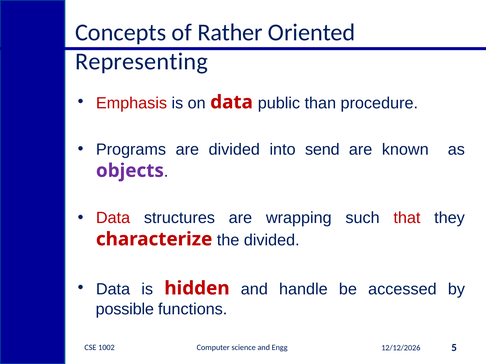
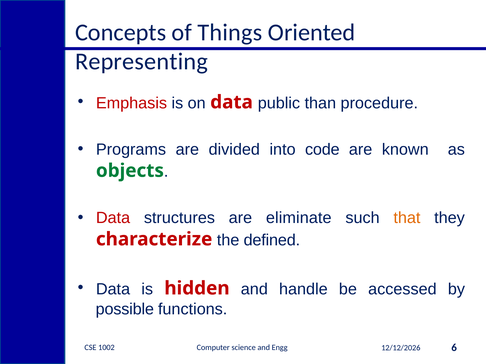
Rather: Rather -> Things
send: send -> code
objects colour: purple -> green
wrapping: wrapping -> eliminate
that colour: red -> orange
the divided: divided -> defined
5: 5 -> 6
